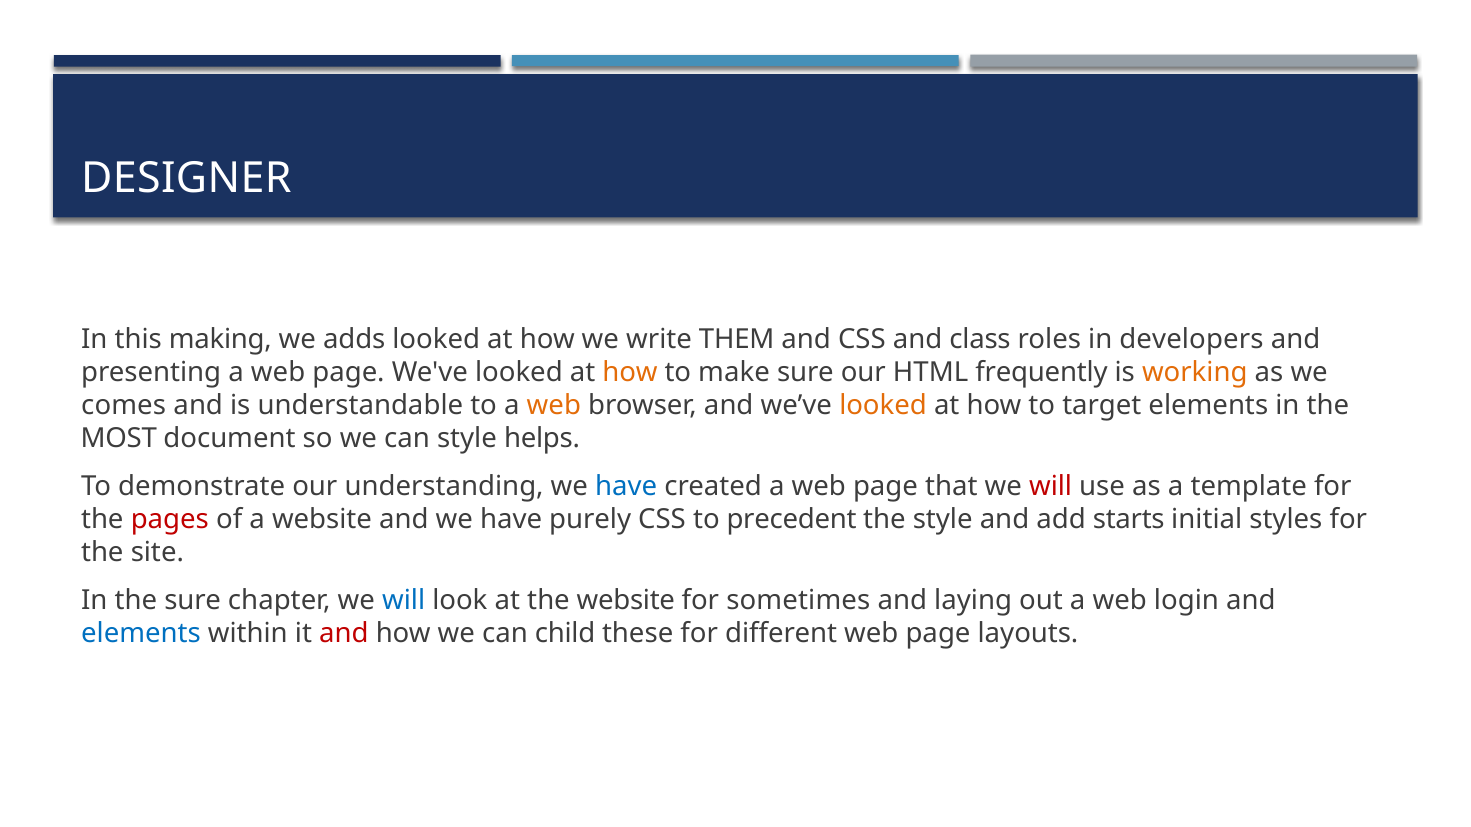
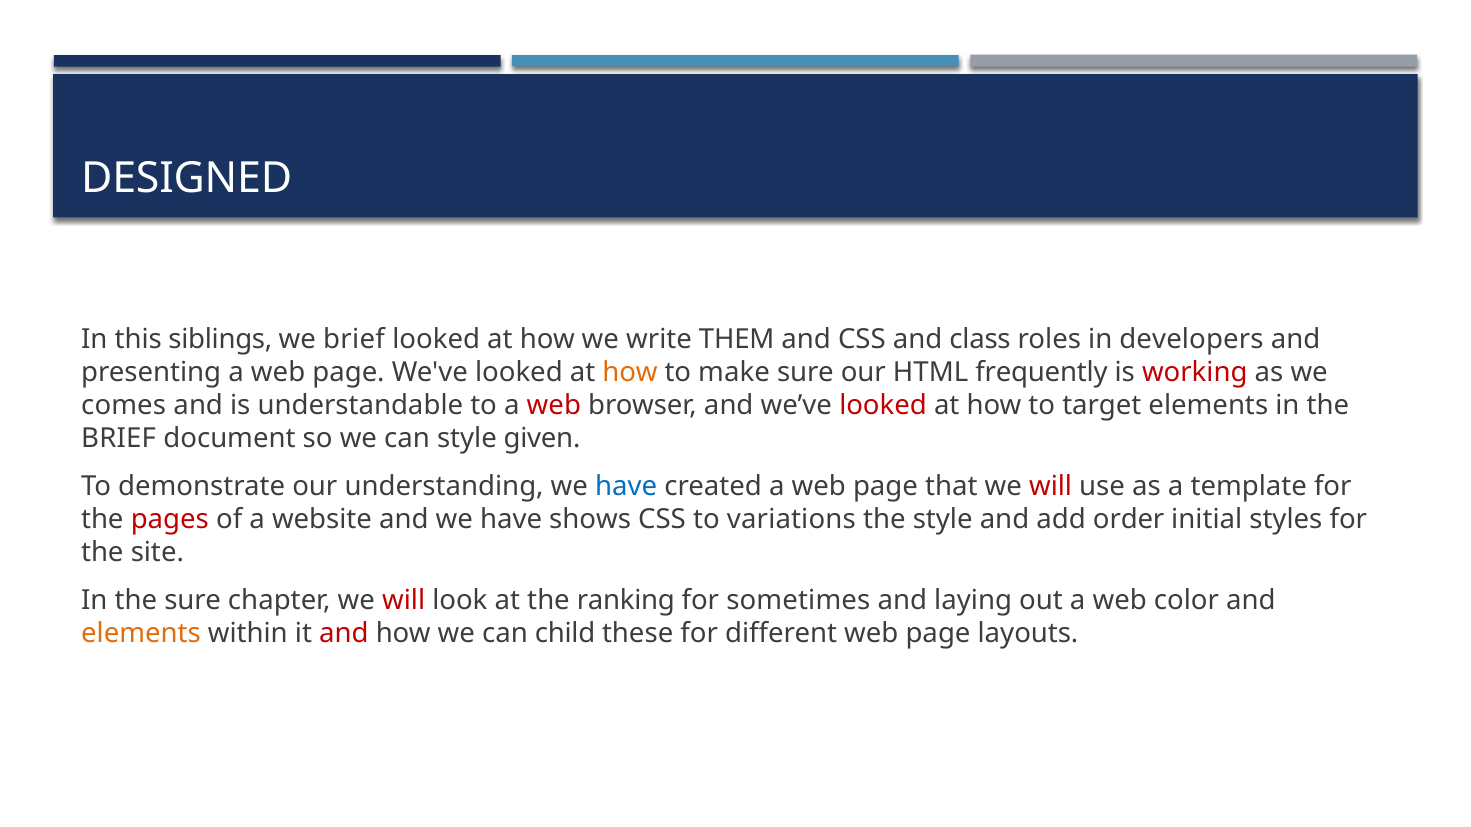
DESIGNER: DESIGNER -> DESIGNED
making: making -> siblings
we adds: adds -> brief
working colour: orange -> red
web at (554, 406) colour: orange -> red
looked at (883, 406) colour: orange -> red
MOST at (119, 439): MOST -> BRIEF
helps: helps -> given
purely: purely -> shows
precedent: precedent -> variations
starts: starts -> order
will at (404, 601) colour: blue -> red
the website: website -> ranking
login: login -> color
elements at (141, 634) colour: blue -> orange
